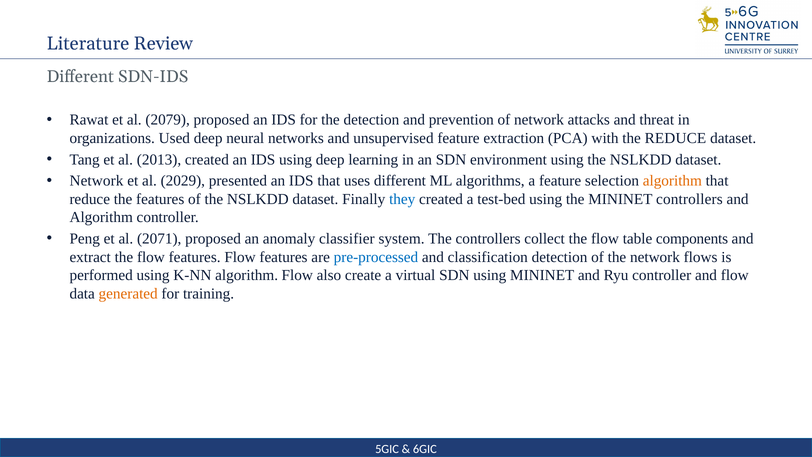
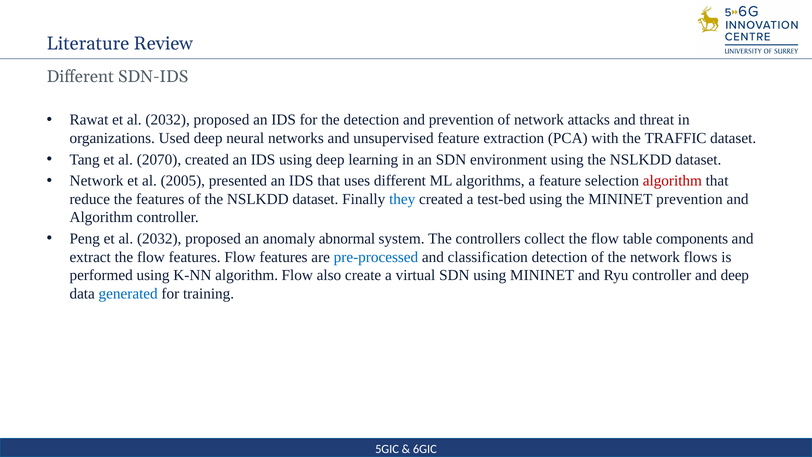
Rawat et al 2079: 2079 -> 2032
the REDUCE: REDUCE -> TRAFFIC
2013: 2013 -> 2070
2029: 2029 -> 2005
algorithm at (672, 181) colour: orange -> red
MININET controllers: controllers -> prevention
Peng et al 2071: 2071 -> 2032
classifier: classifier -> abnormal
and flow: flow -> deep
generated colour: orange -> blue
